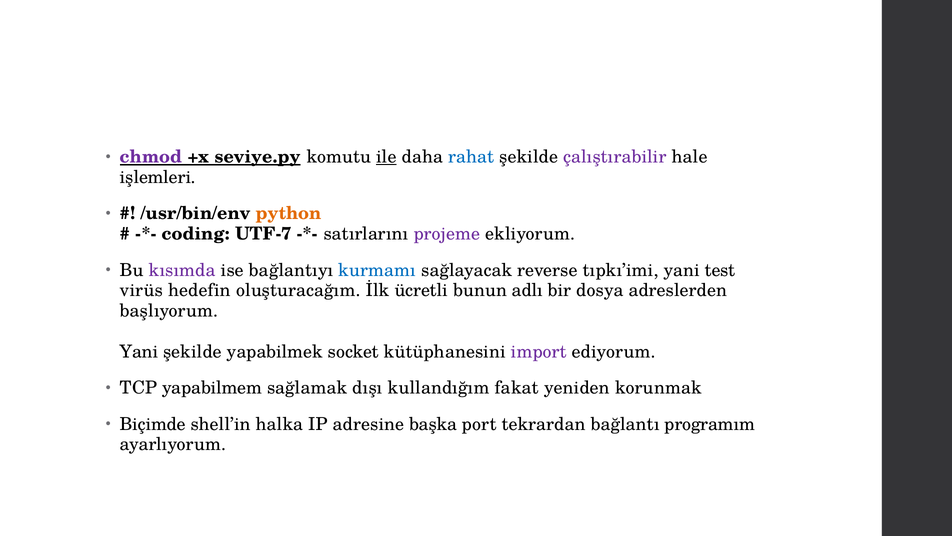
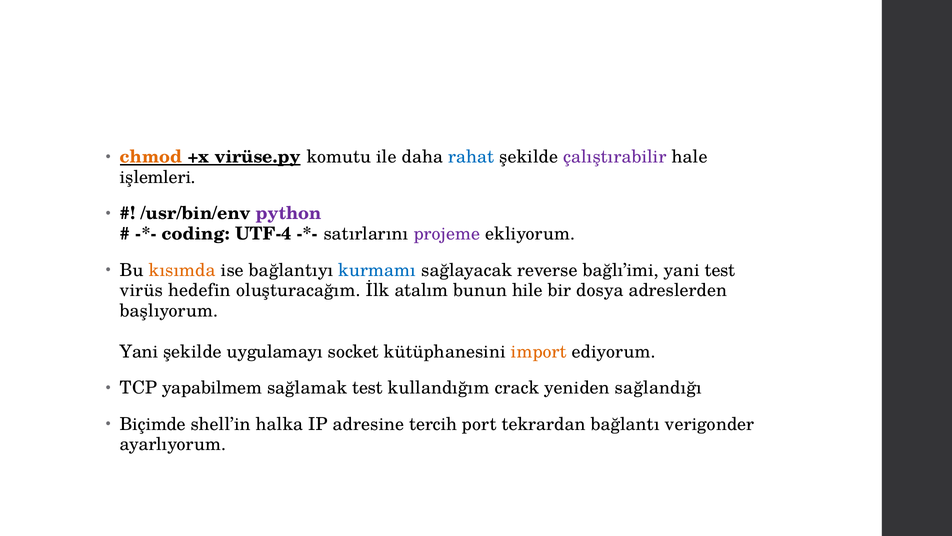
chmod colour: purple -> orange
seviye.py: seviye.py -> virüse.py
ile underline: present -> none
python colour: orange -> purple
UTF-7: UTF-7 -> UTF-4
kısımda colour: purple -> orange
tıpkı’imi: tıpkı’imi -> bağlı’imi
ücretli: ücretli -> atalım
adlı: adlı -> hile
yapabilmek: yapabilmek -> uygulamayı
import colour: purple -> orange
sağlamak dışı: dışı -> test
fakat: fakat -> crack
korunmak: korunmak -> sağlandığı
başka: başka -> tercih
programım: programım -> verigonder
